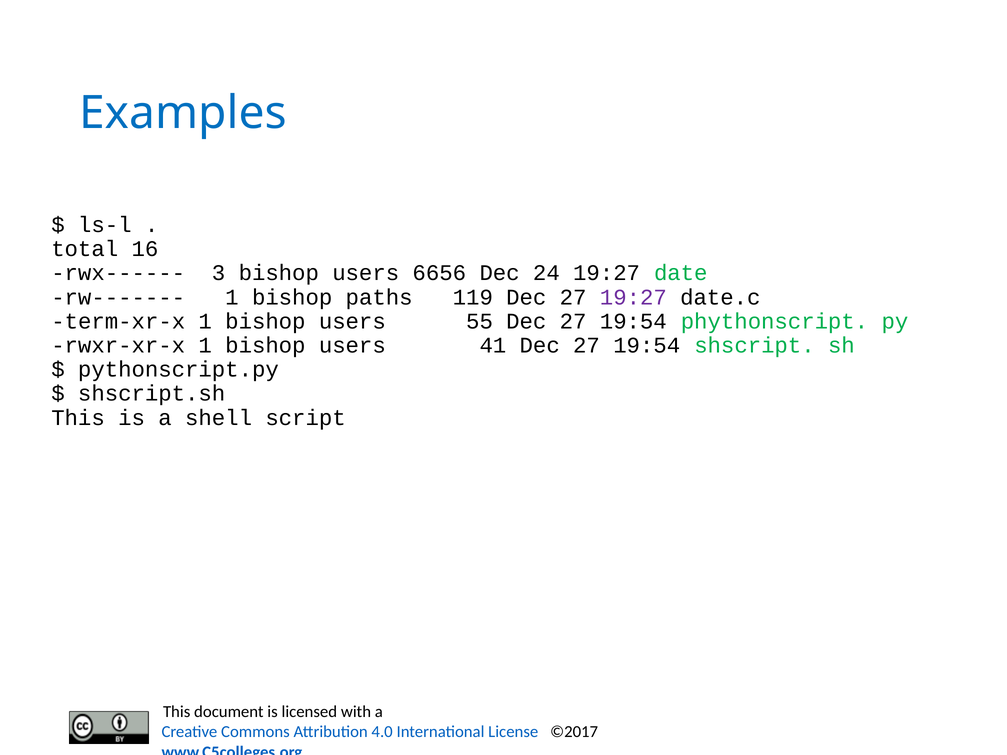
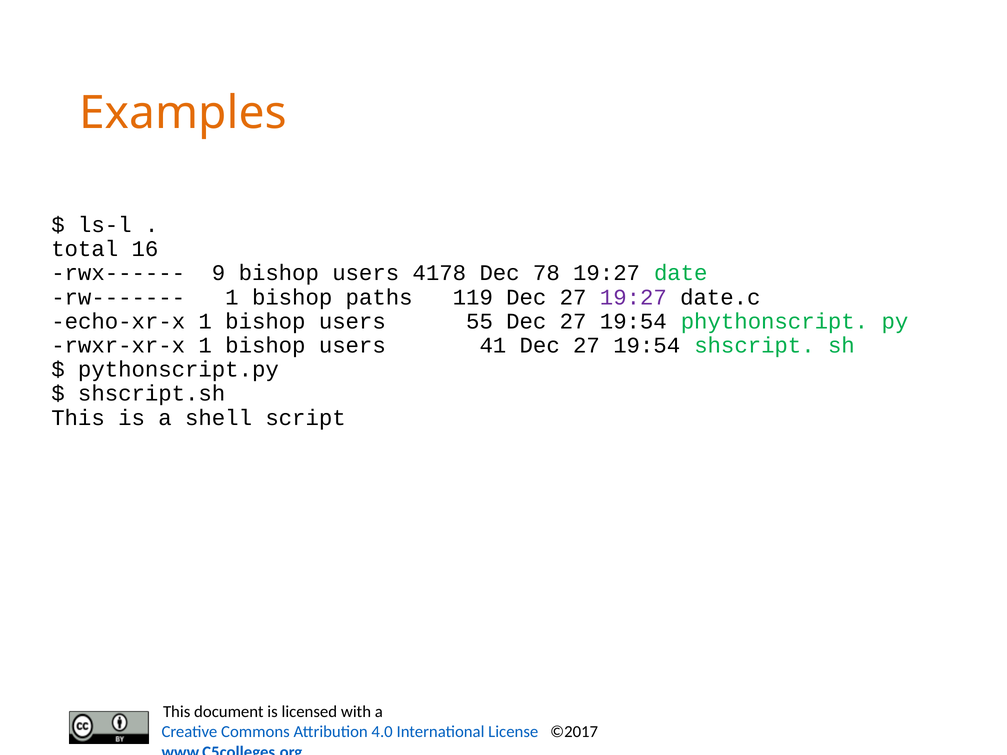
Examples colour: blue -> orange
3: 3 -> 9
6656: 6656 -> 4178
24: 24 -> 78
term-xr-x: term-xr-x -> echo-xr-x
